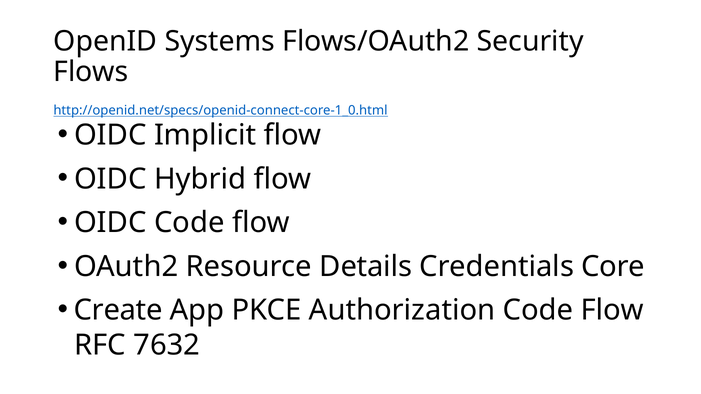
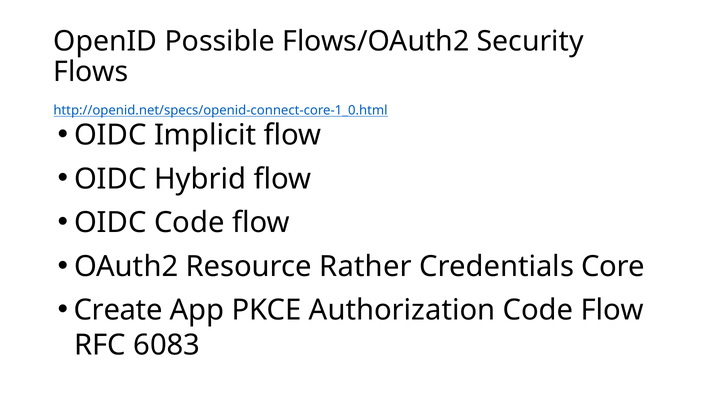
Systems: Systems -> Possible
Details: Details -> Rather
7632: 7632 -> 6083
